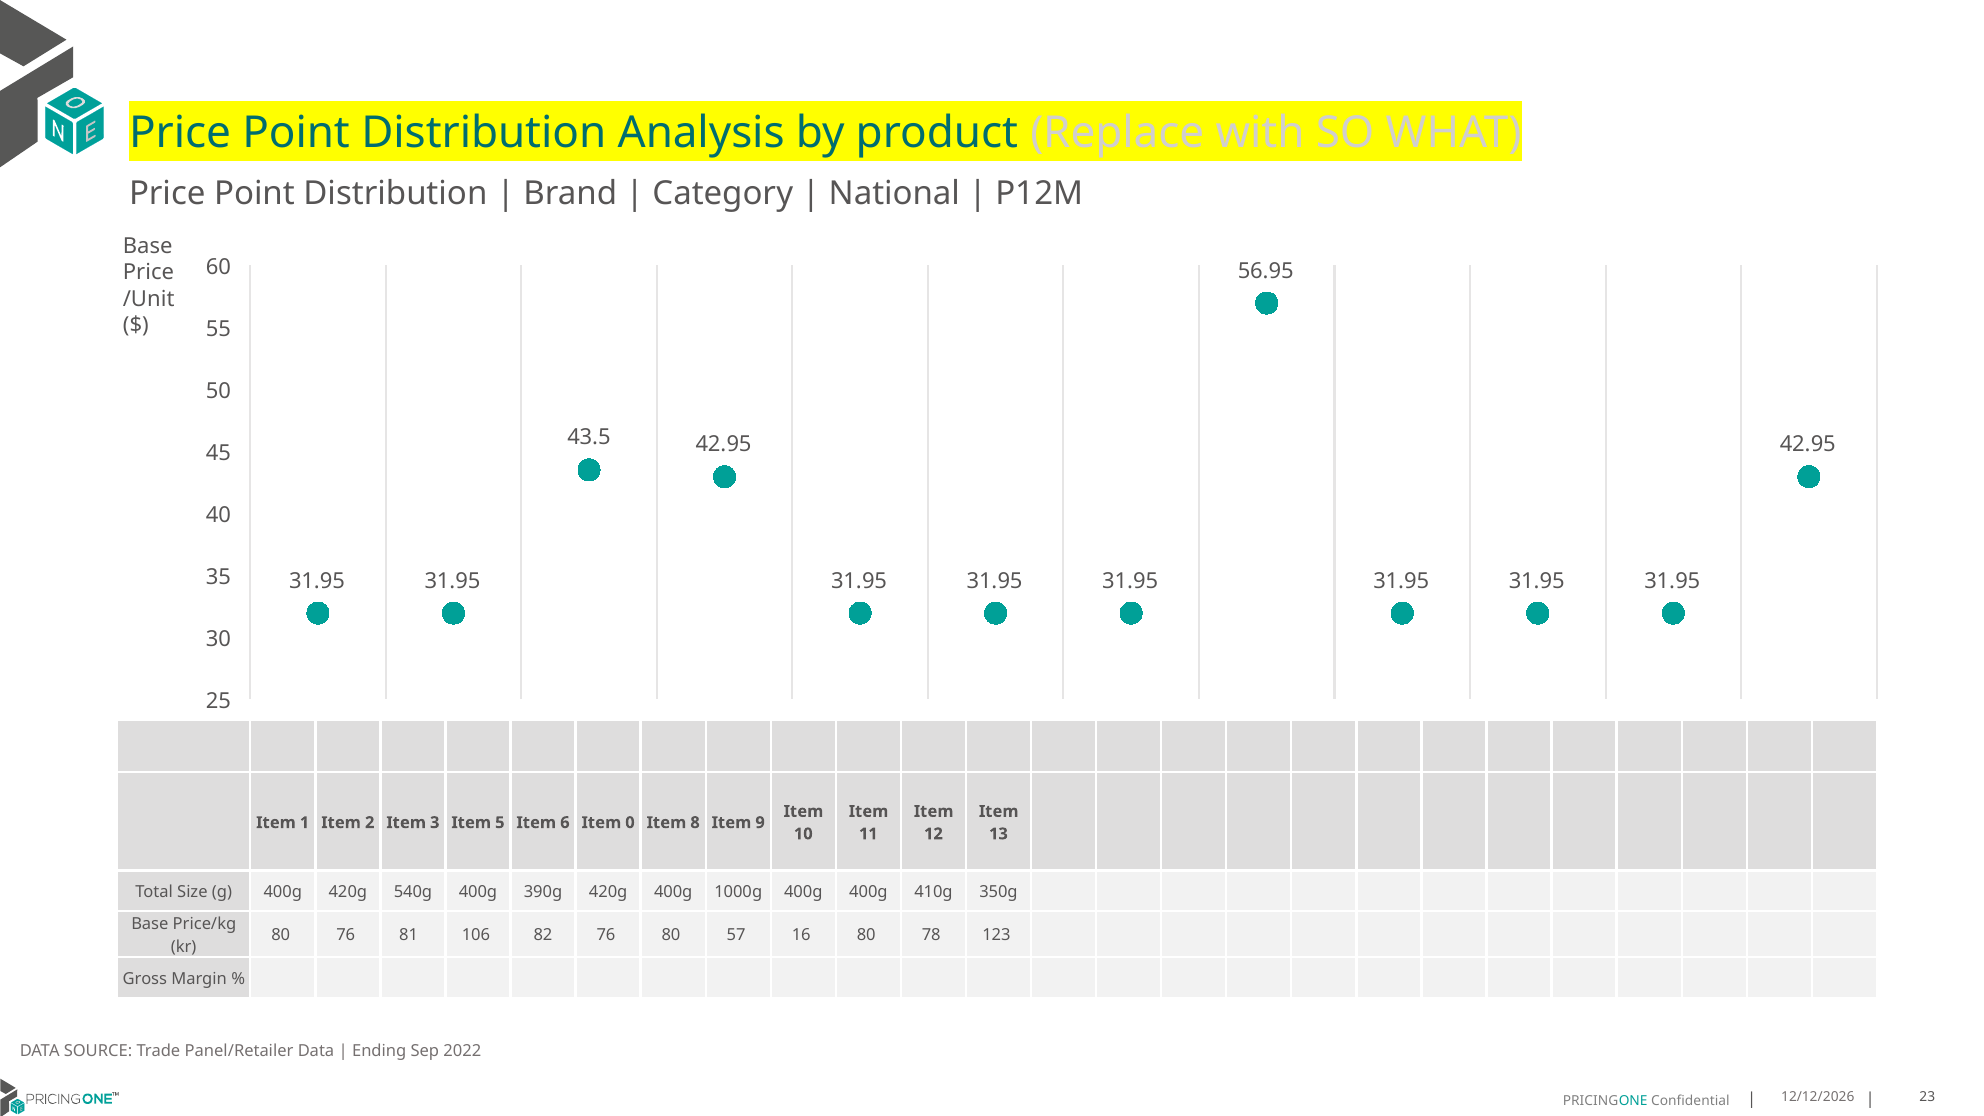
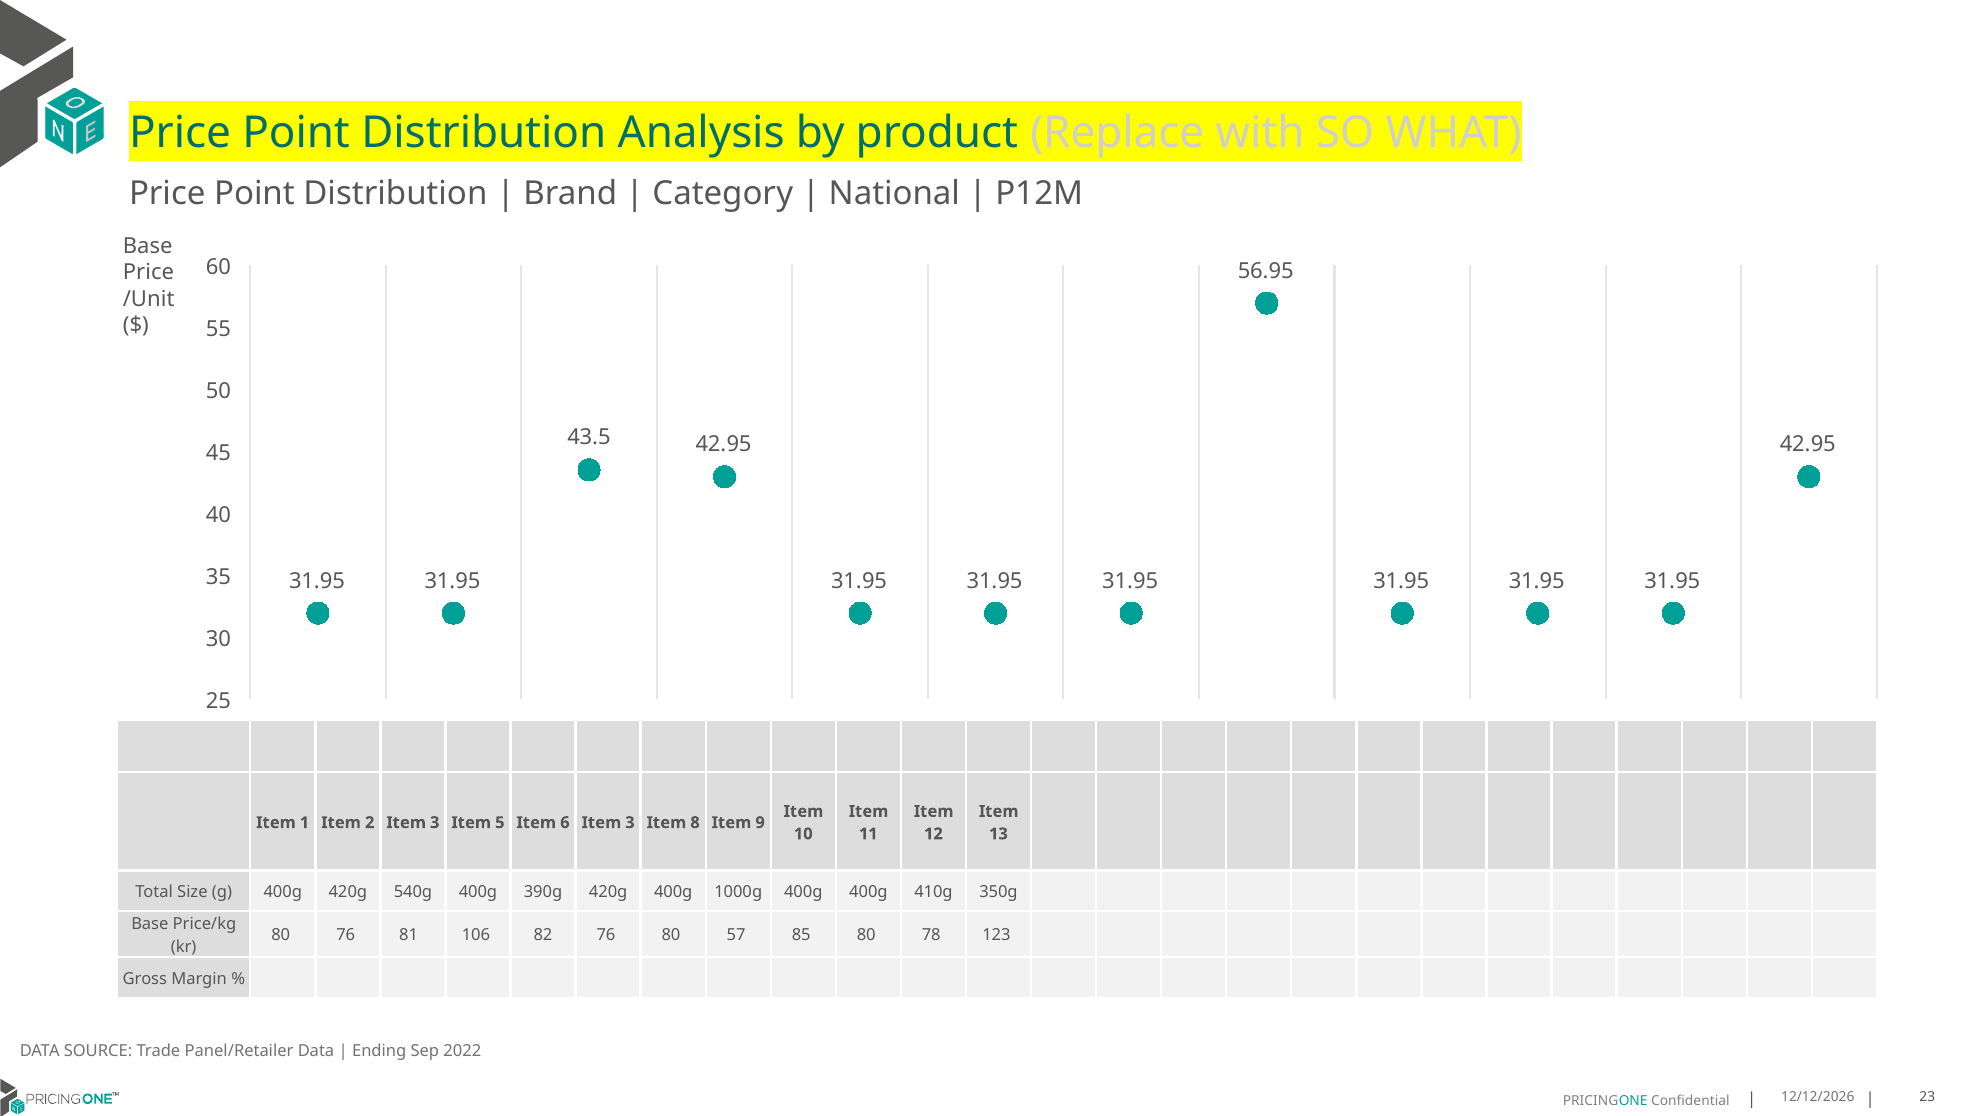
6 Item 0: 0 -> 3
16: 16 -> 85
